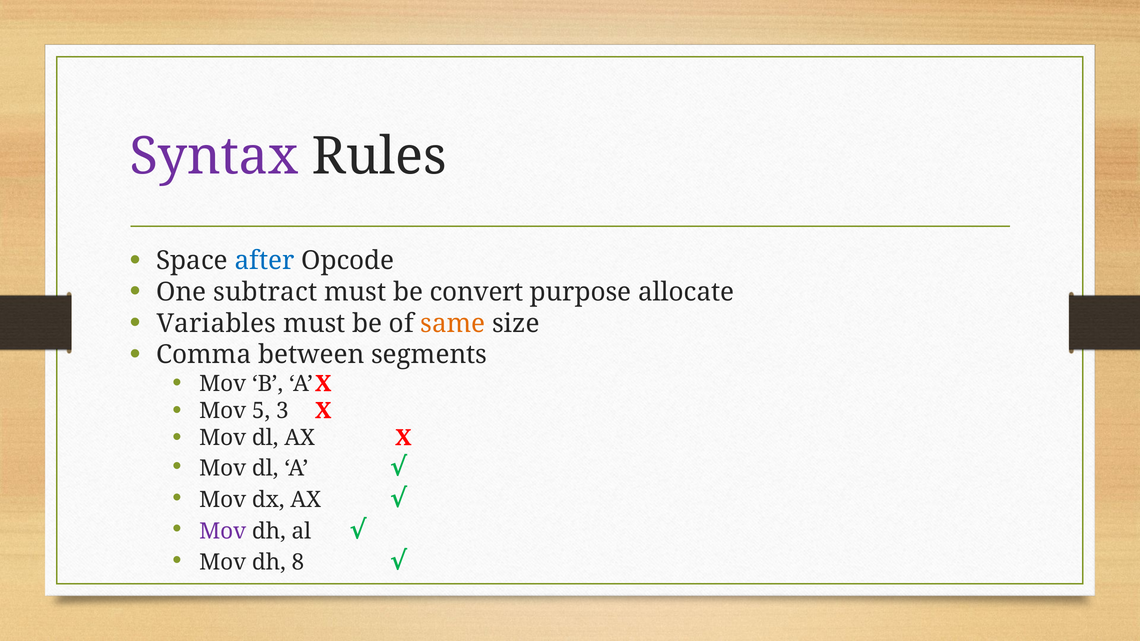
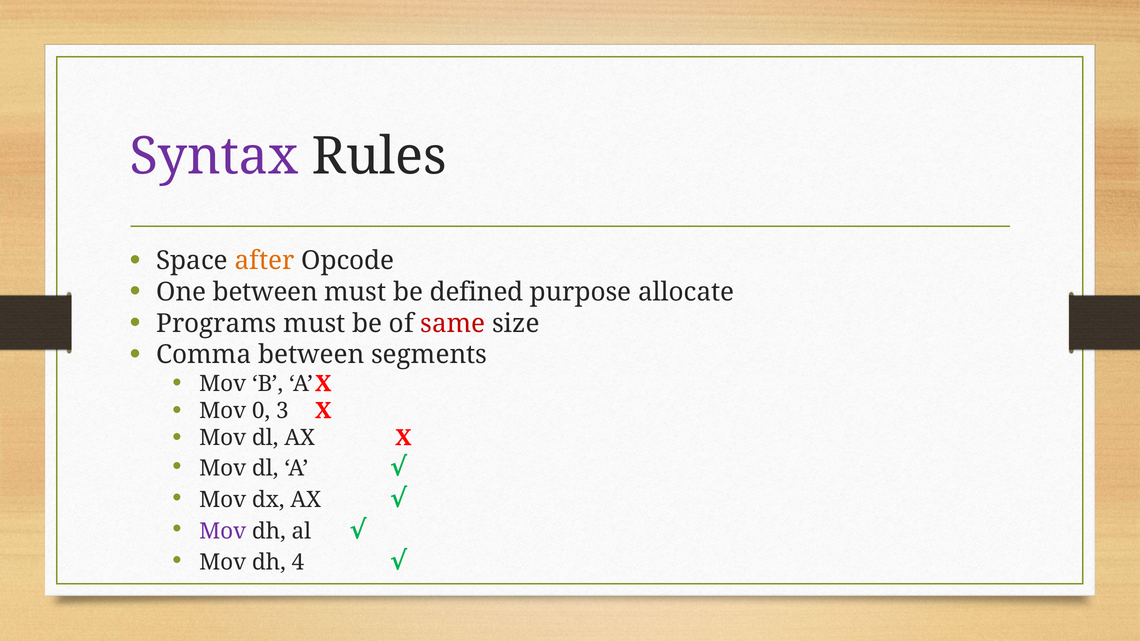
after colour: blue -> orange
One subtract: subtract -> between
convert: convert -> defined
Variables: Variables -> Programs
same colour: orange -> red
5: 5 -> 0
8: 8 -> 4
